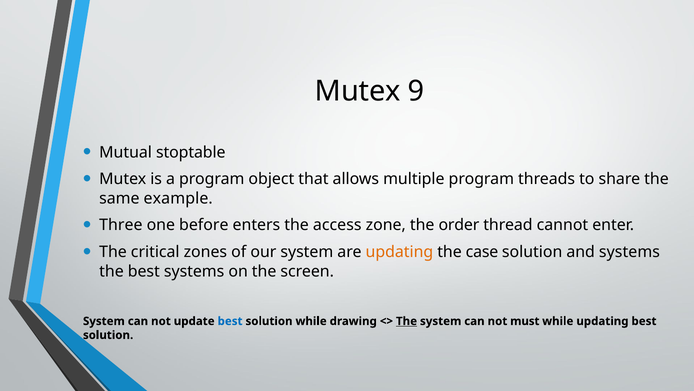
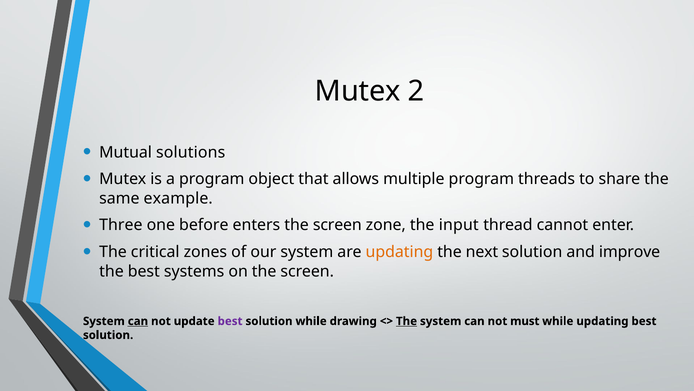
9: 9 -> 2
stoptable: stoptable -> solutions
enters the access: access -> screen
order: order -> input
case: case -> next
and systems: systems -> improve
can at (138, 321) underline: none -> present
best at (230, 321) colour: blue -> purple
